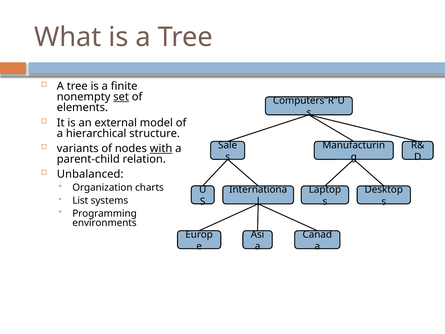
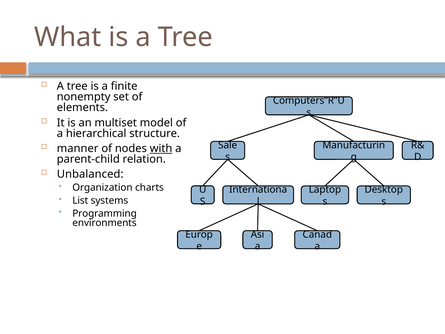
set underline: present -> none
external: external -> multiset
variants: variants -> manner
